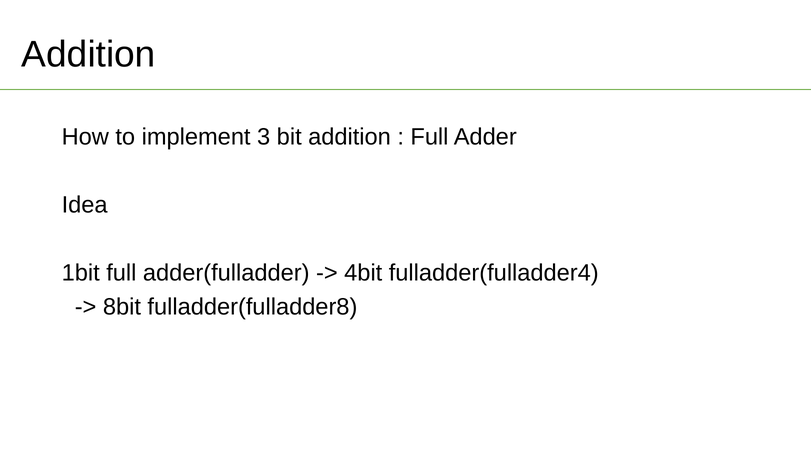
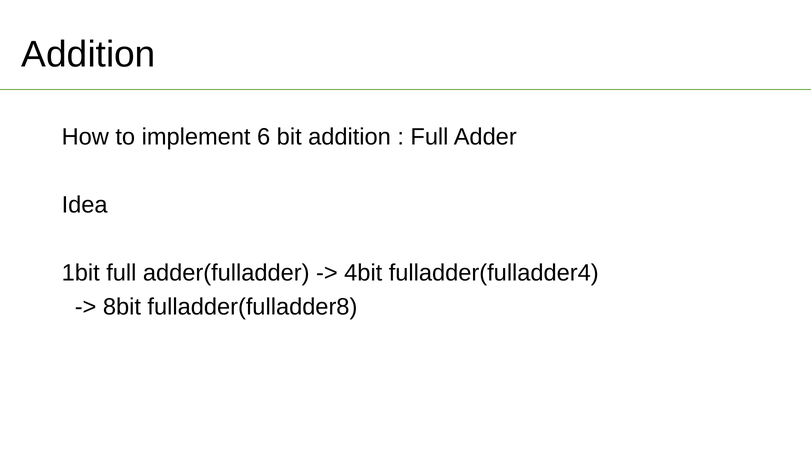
3: 3 -> 6
